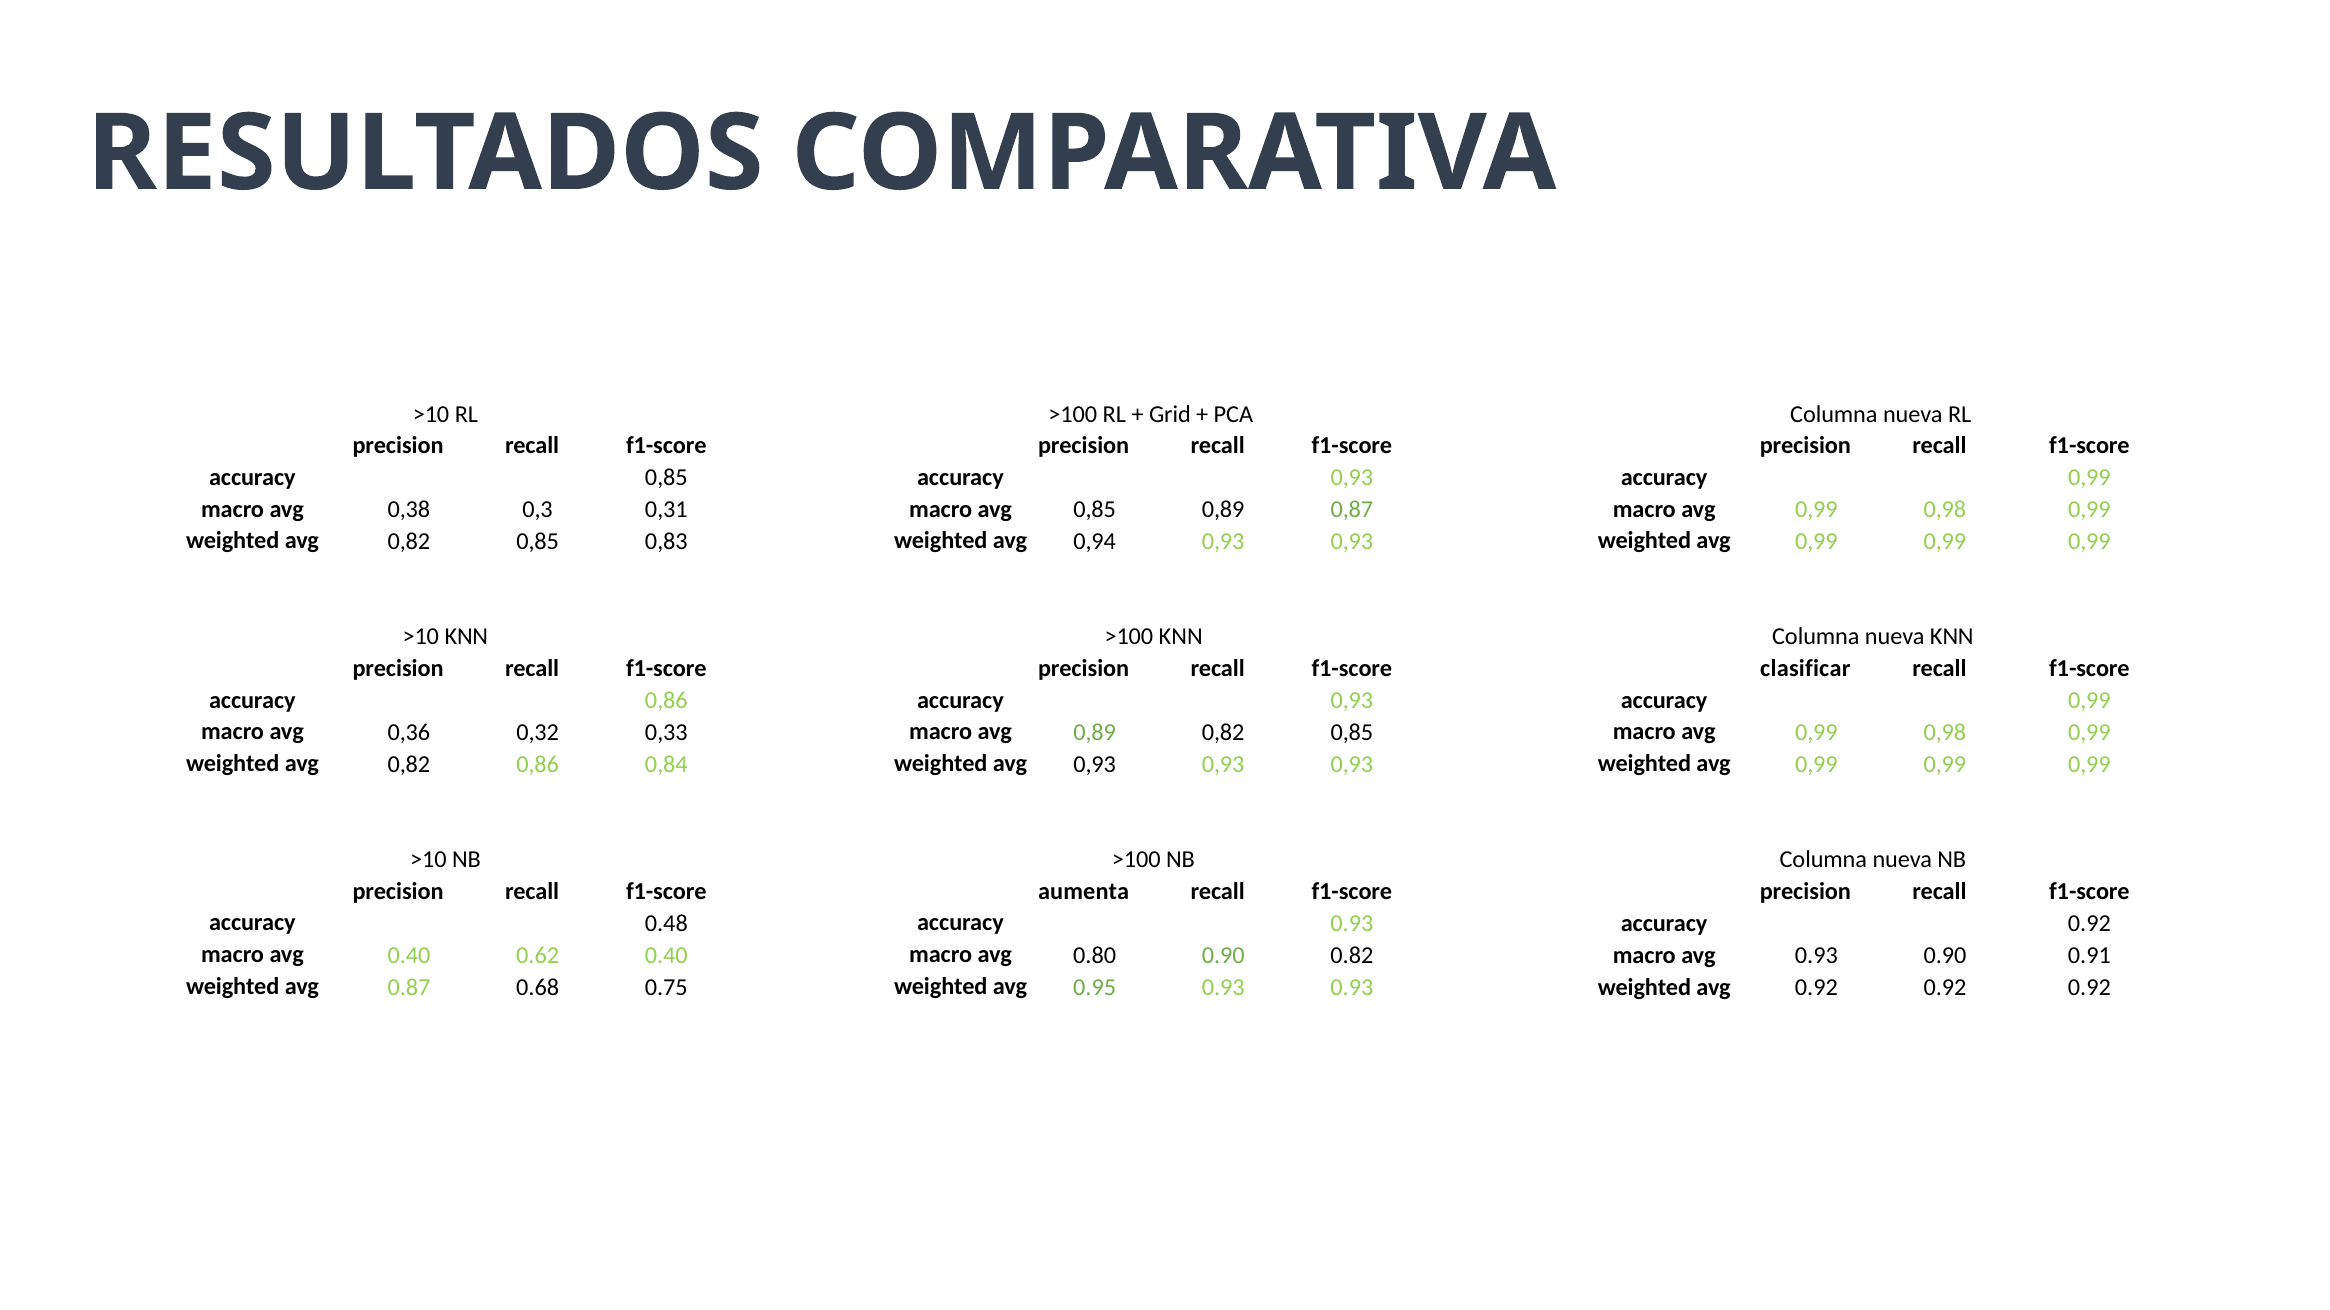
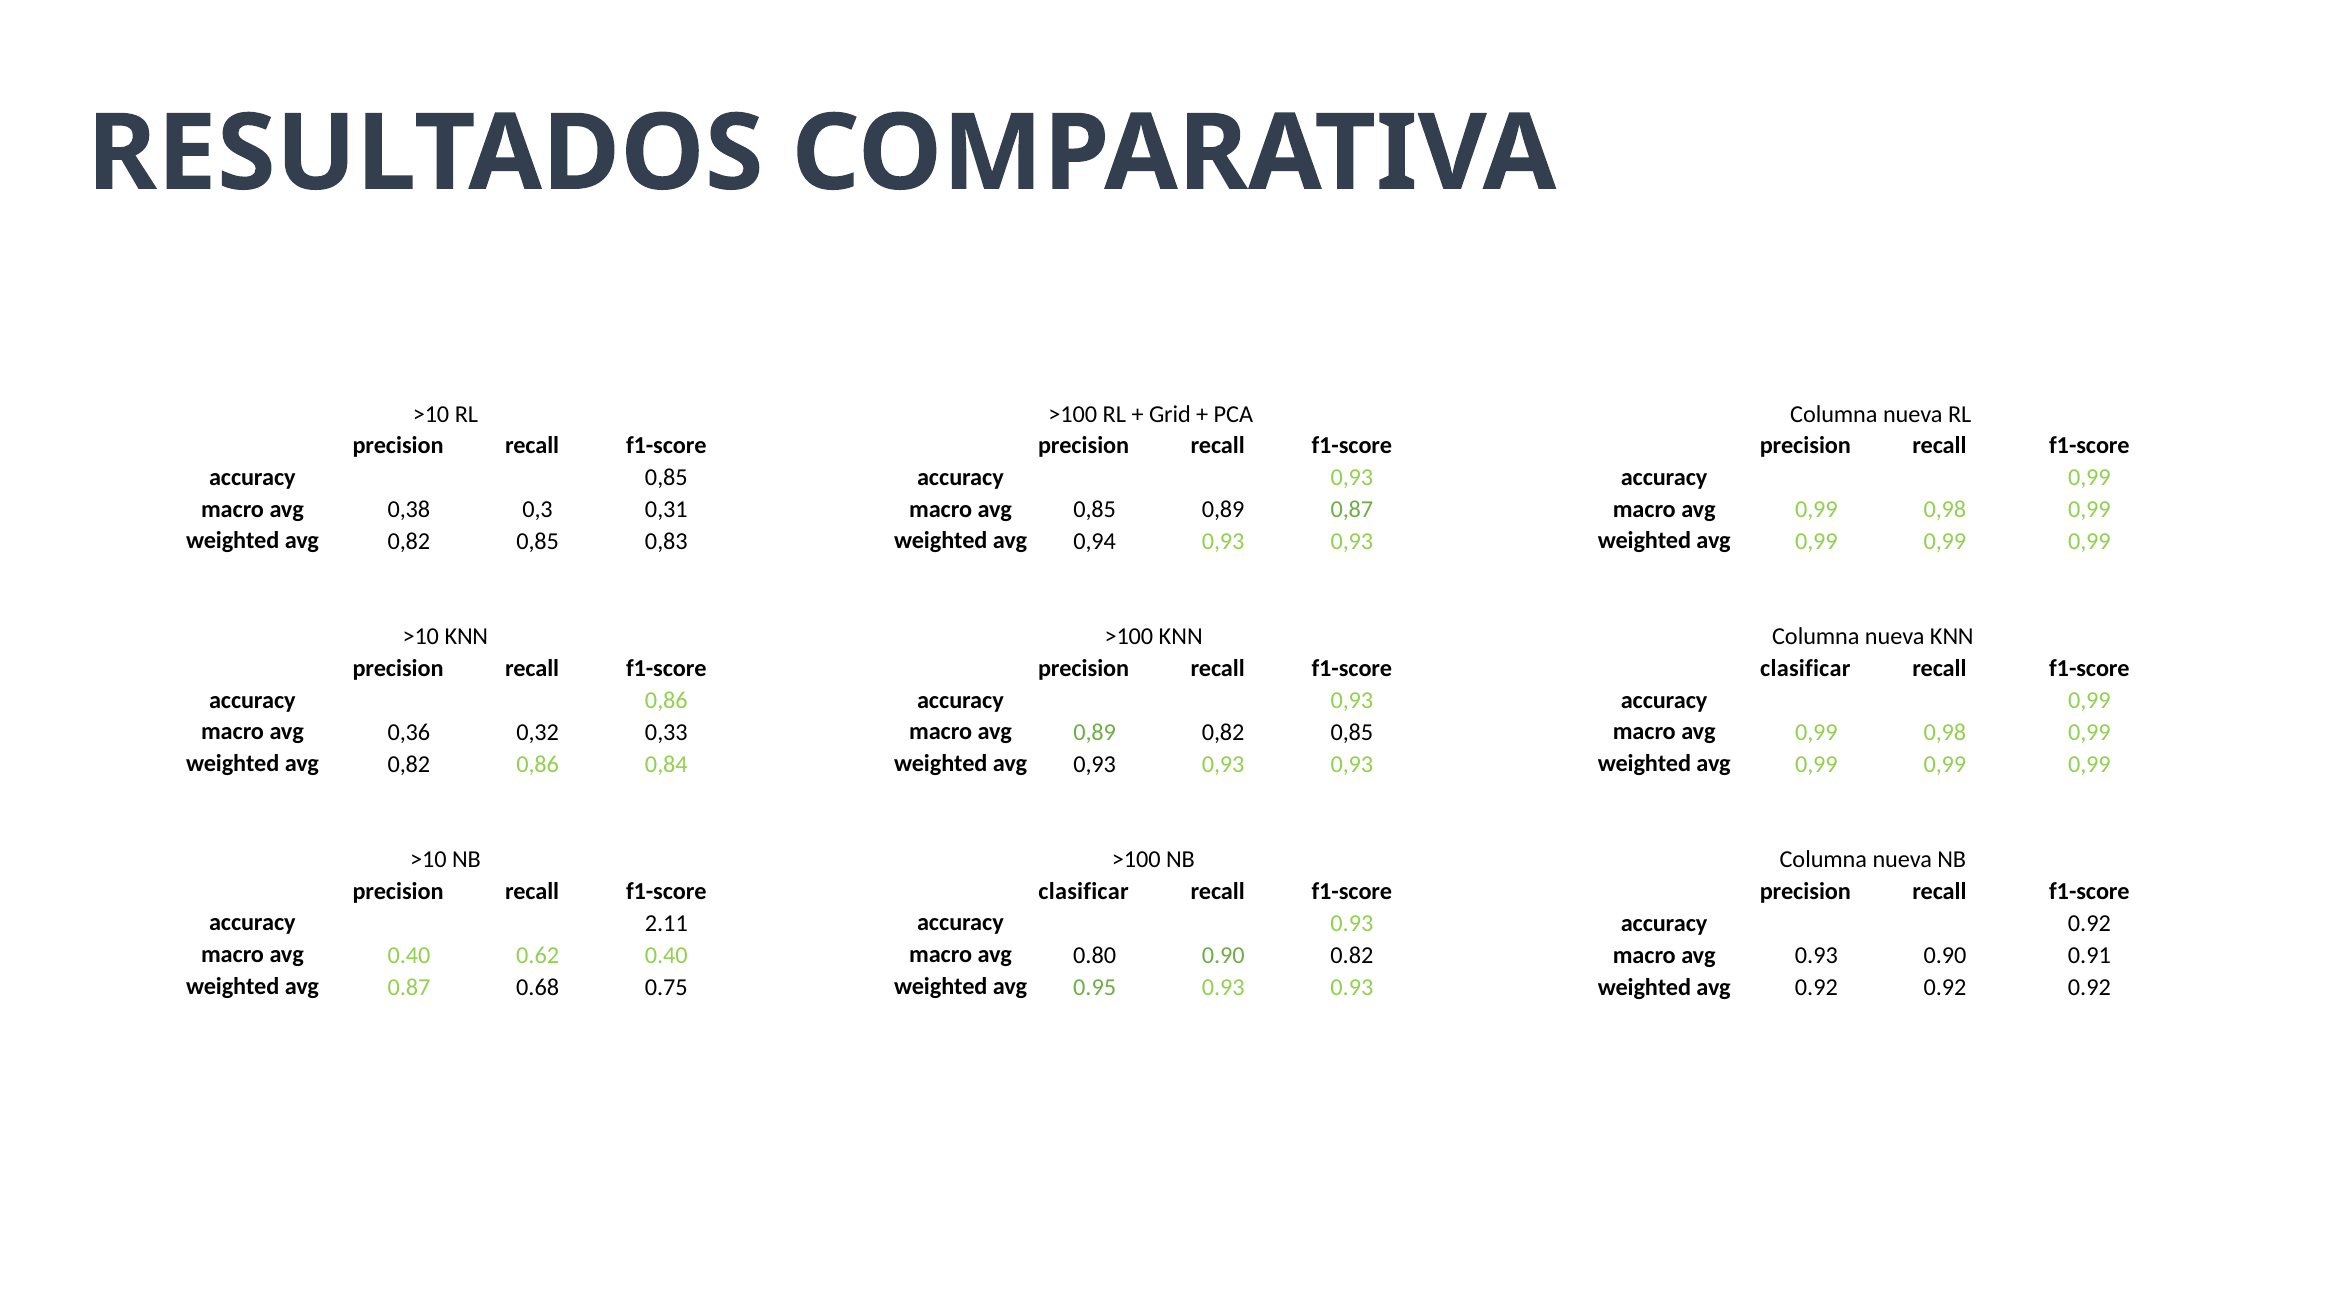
aumenta at (1084, 892): aumenta -> clasificar
0.48: 0.48 -> 2.11
